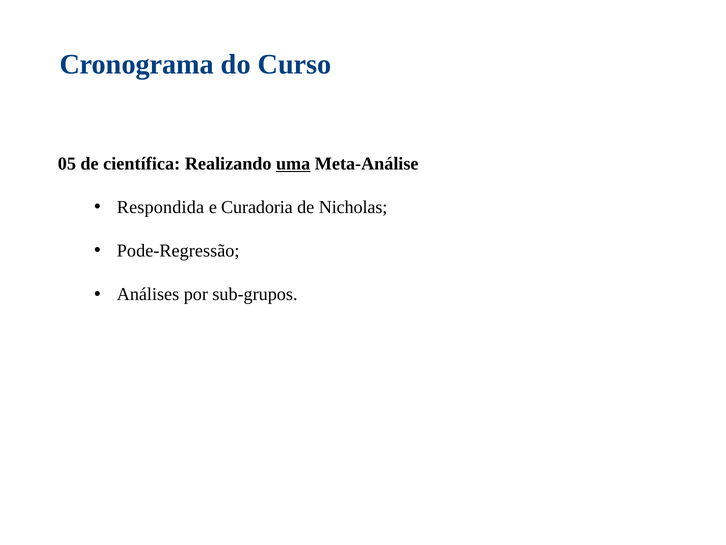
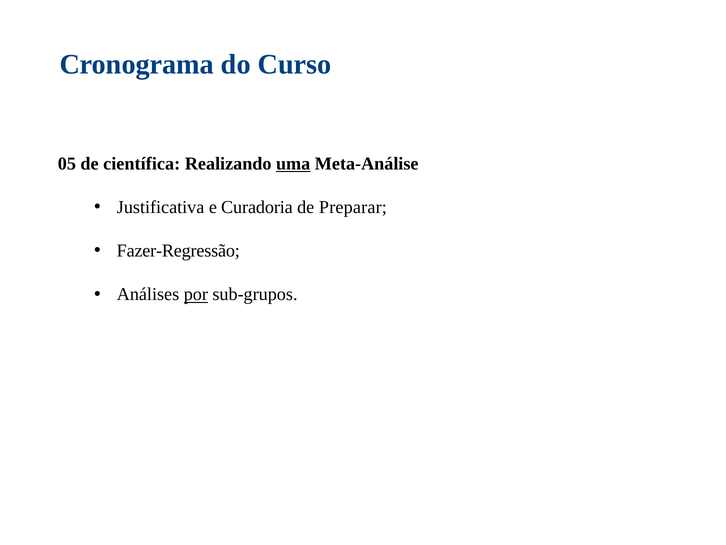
Respondida: Respondida -> Justificativa
Nicholas: Nicholas -> Preparar
Pode-Regressão: Pode-Regressão -> Fazer-Regressão
por underline: none -> present
